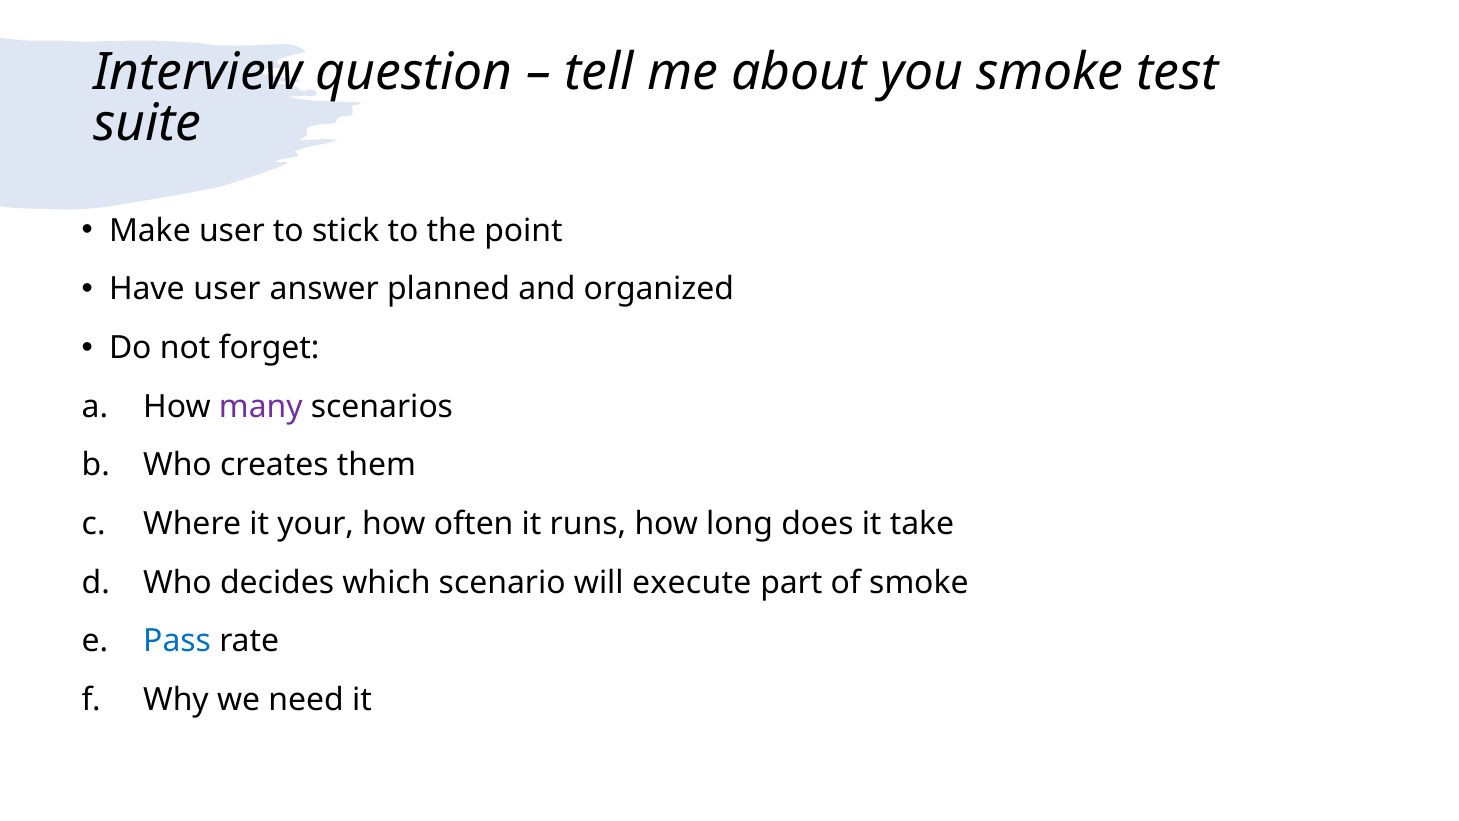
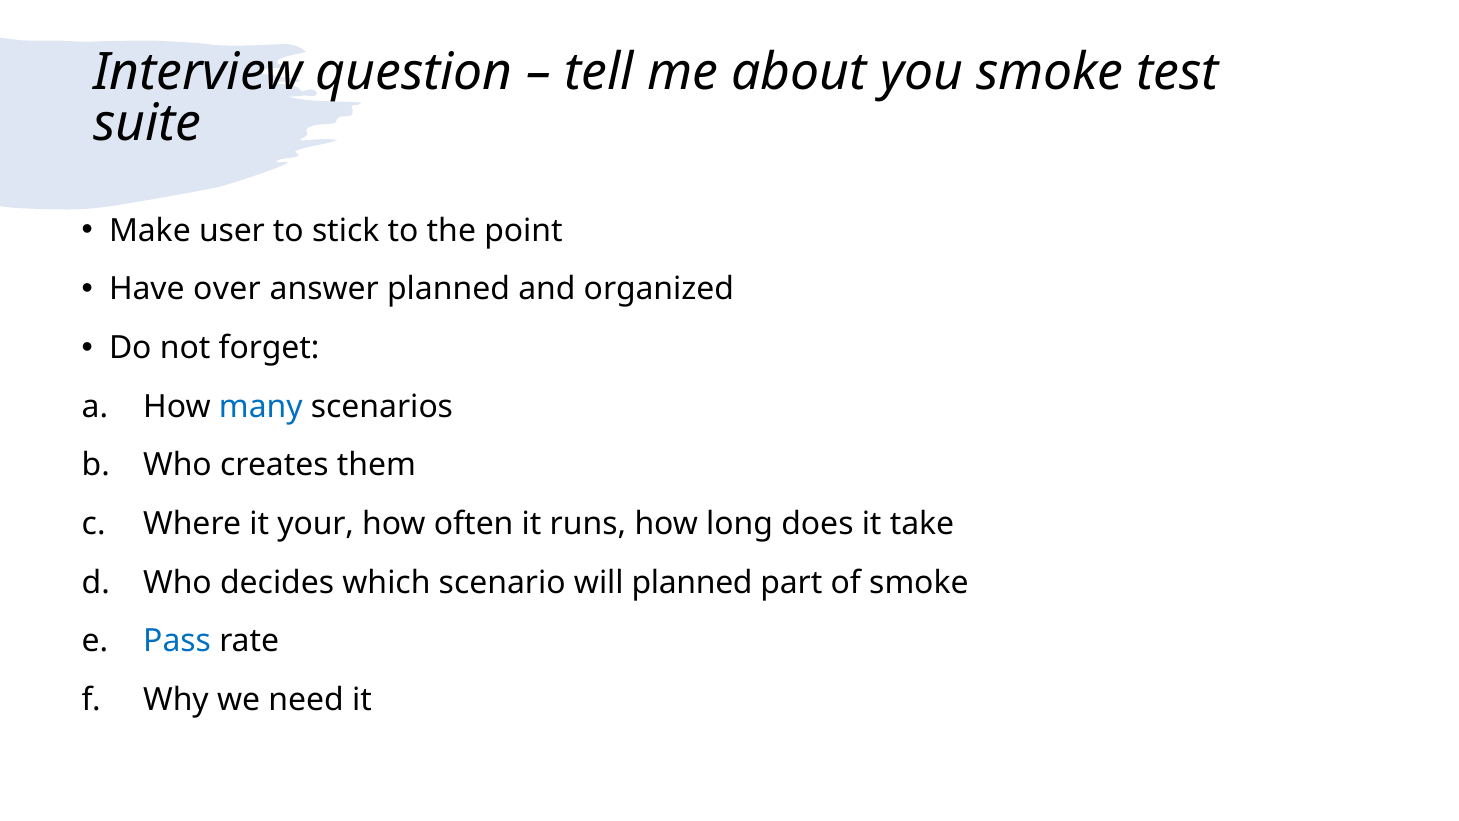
Have user: user -> over
many colour: purple -> blue
will execute: execute -> planned
